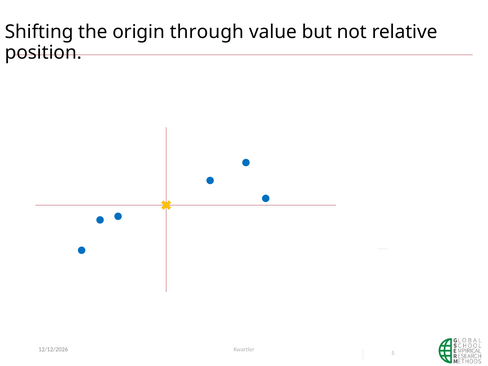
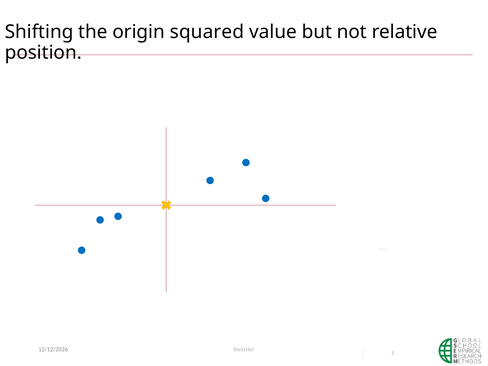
through: through -> squared
